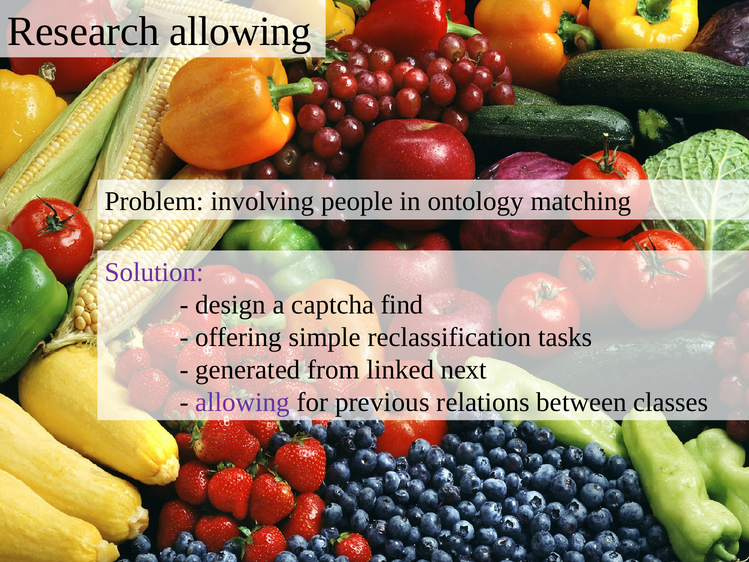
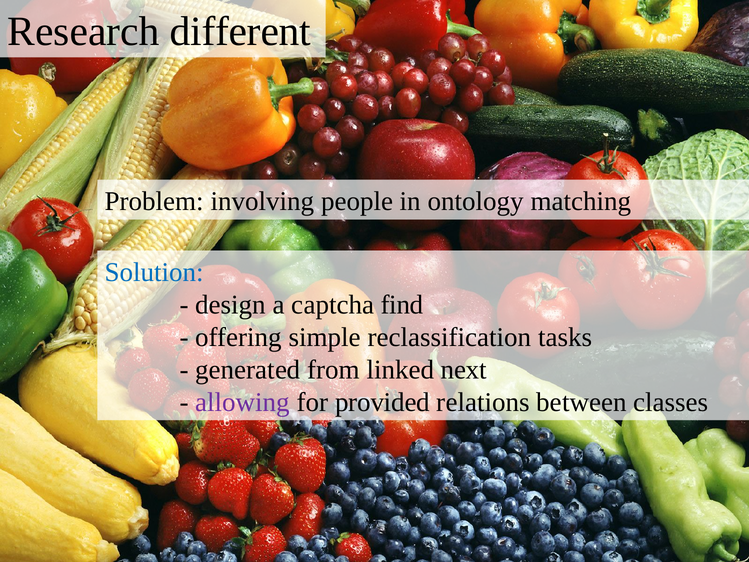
Research allowing: allowing -> different
Solution colour: purple -> blue
previous: previous -> provided
